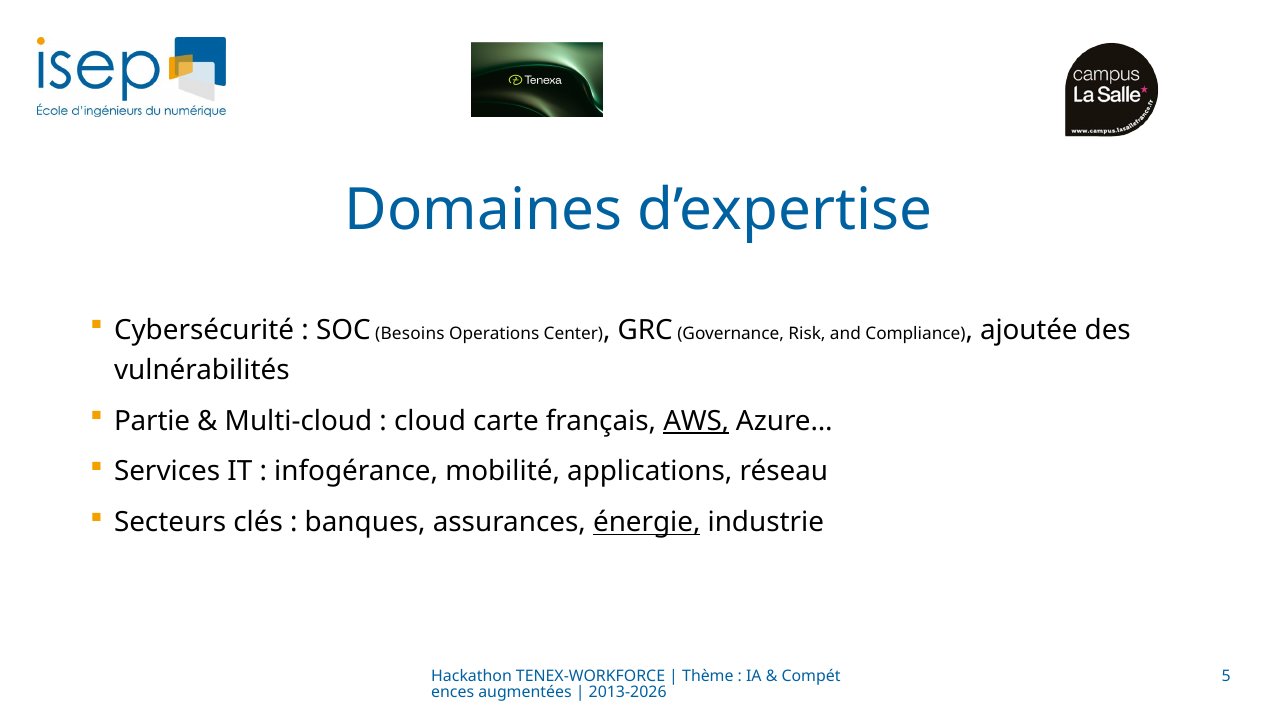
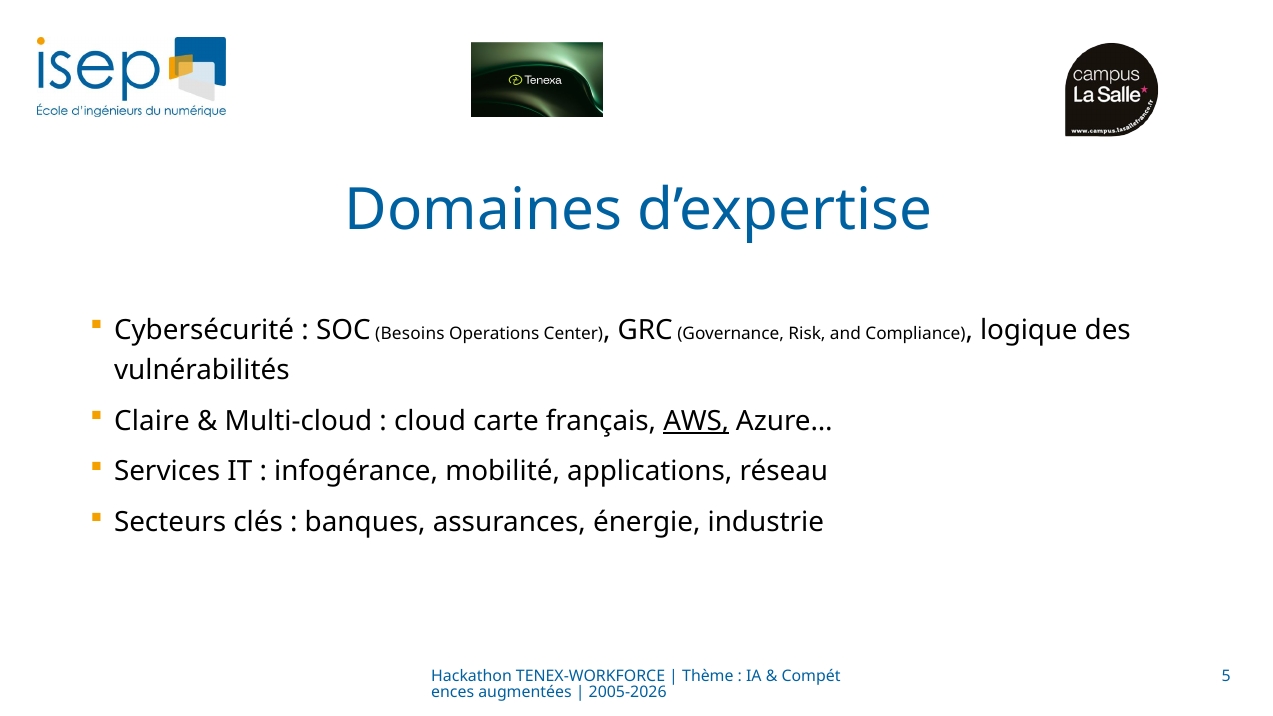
ajoutée: ajoutée -> logique
Partie: Partie -> Claire
énergie underline: present -> none
2013-2026: 2013-2026 -> 2005-2026
